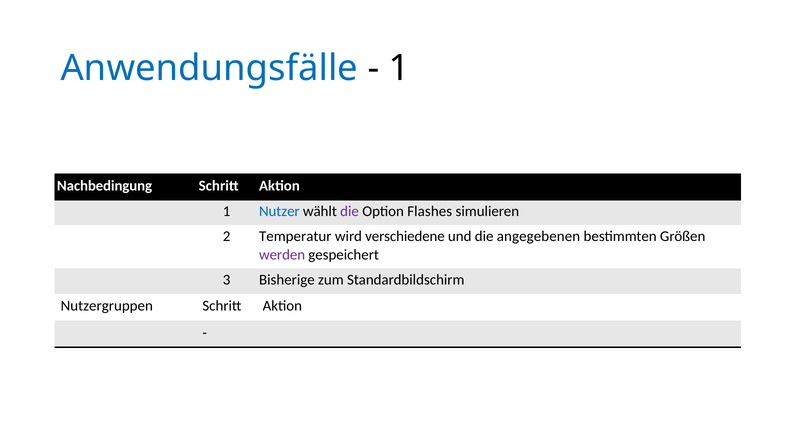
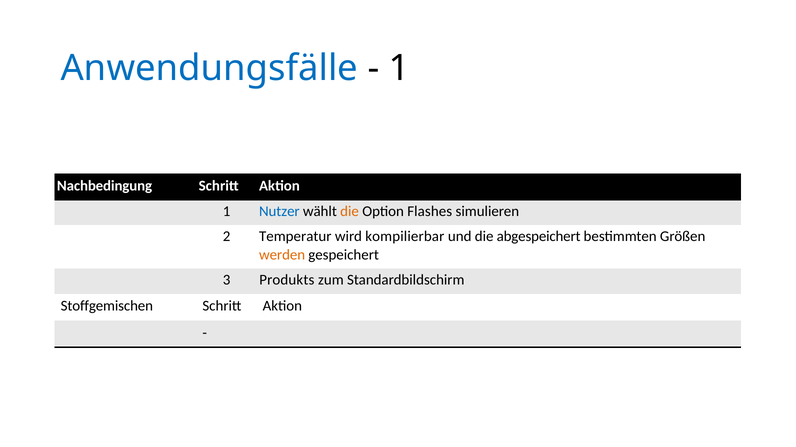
die at (350, 212) colour: purple -> orange
verschiedene: verschiedene -> kompilierbar
angegebenen: angegebenen -> abgespeichert
werden colour: purple -> orange
Bisherige: Bisherige -> Produkts
Nutzergruppen: Nutzergruppen -> Stoffgemischen
